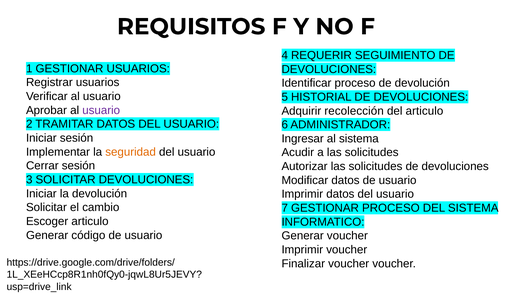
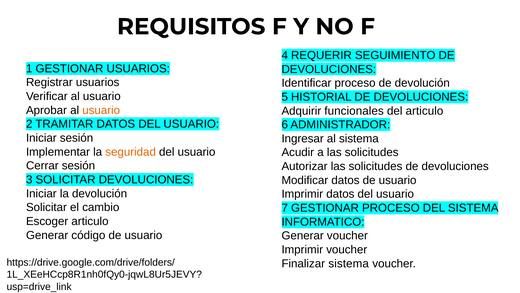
usuario at (101, 110) colour: purple -> orange
recolección: recolección -> funcionales
Finalizar voucher: voucher -> sistema
